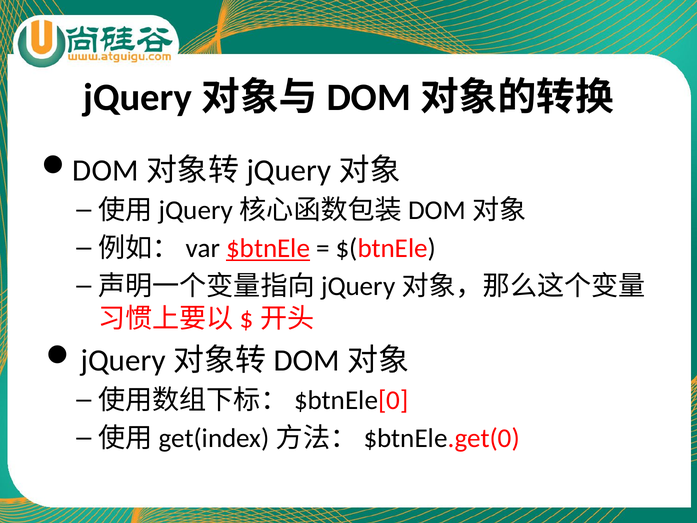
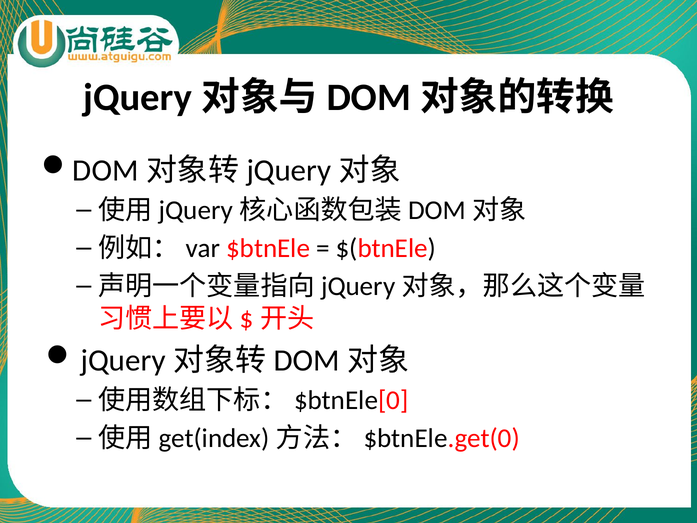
$btnEle underline: present -> none
